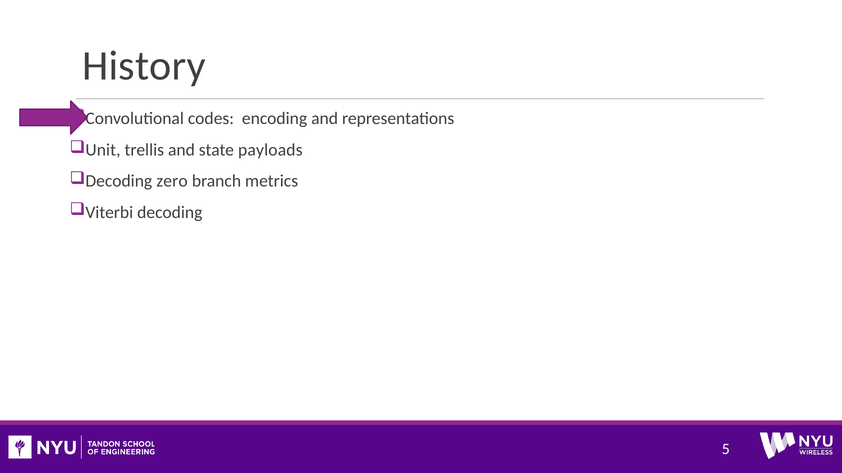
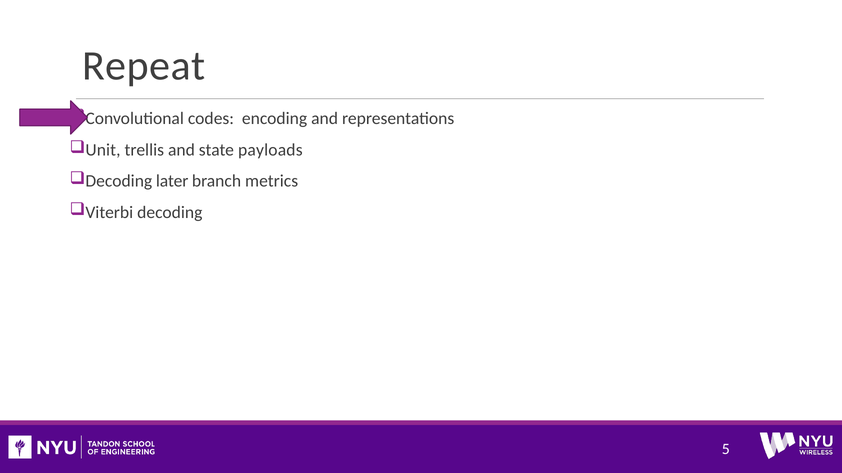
History: History -> Repeat
zero: zero -> later
